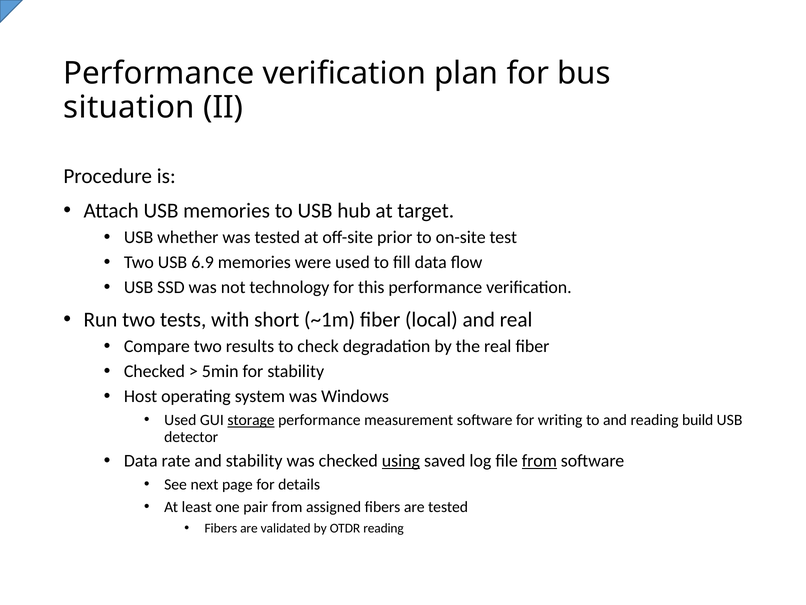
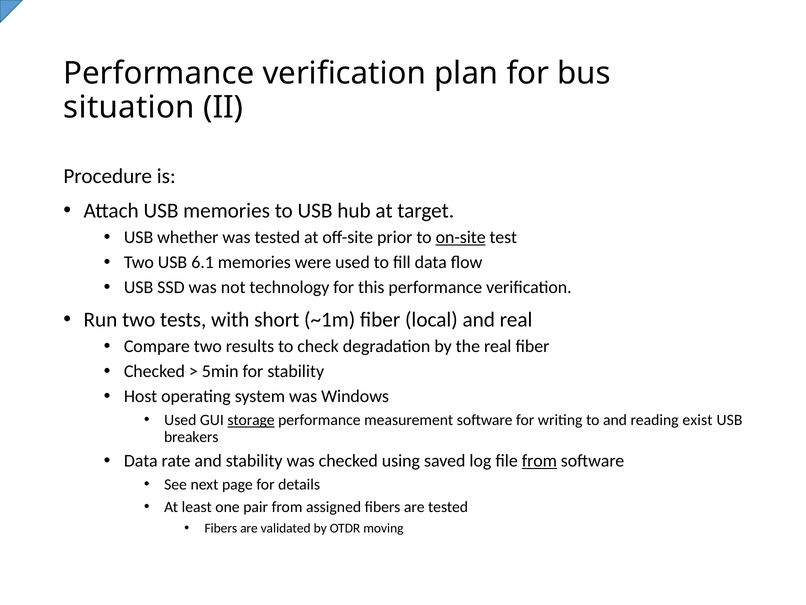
on-site underline: none -> present
6.9: 6.9 -> 6.1
build: build -> exist
detector: detector -> breakers
using underline: present -> none
OTDR reading: reading -> moving
